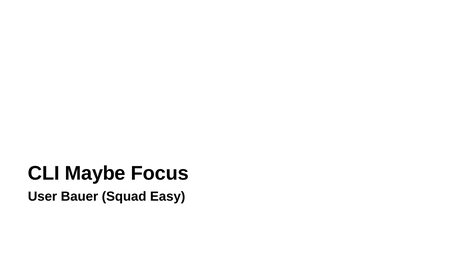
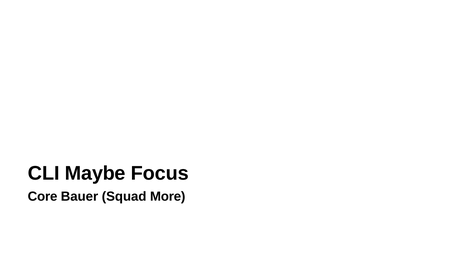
User: User -> Core
Easy: Easy -> More
